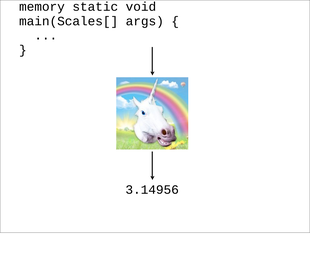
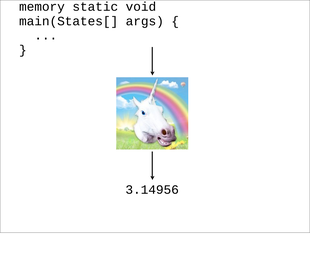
main(Scales[: main(Scales[ -> main(States[
